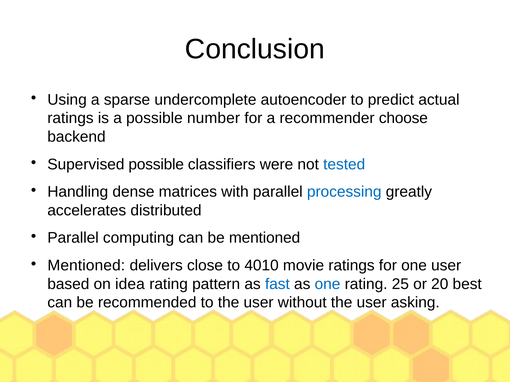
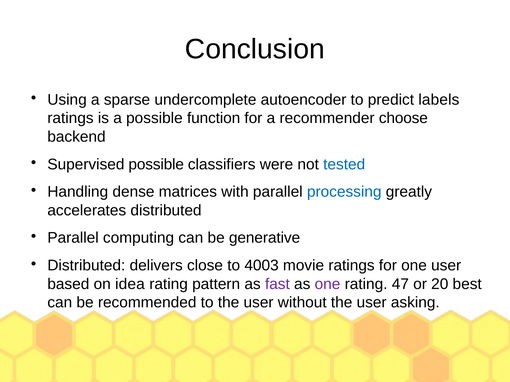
actual: actual -> labels
number: number -> function
be mentioned: mentioned -> generative
Mentioned at (86, 266): Mentioned -> Distributed
4010: 4010 -> 4003
fast colour: blue -> purple
one at (328, 284) colour: blue -> purple
25: 25 -> 47
